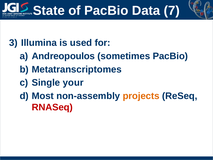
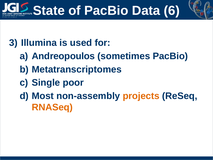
7: 7 -> 6
your: your -> poor
RNASeq colour: red -> orange
